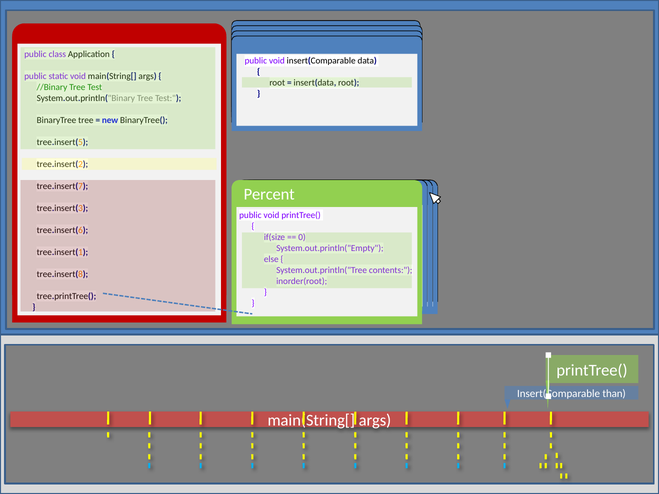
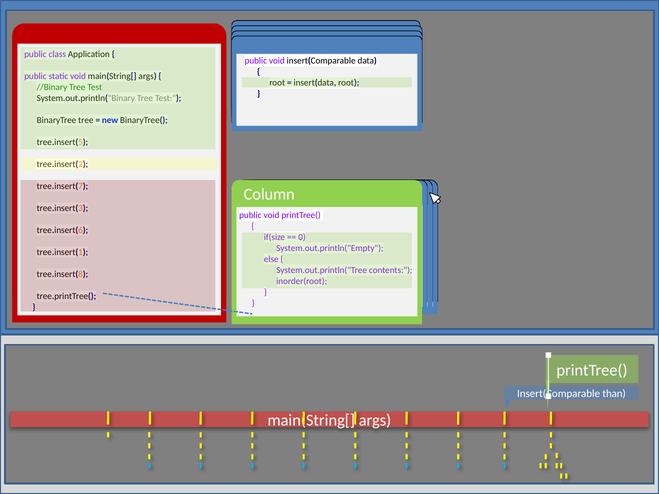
Percent: Percent -> Column
